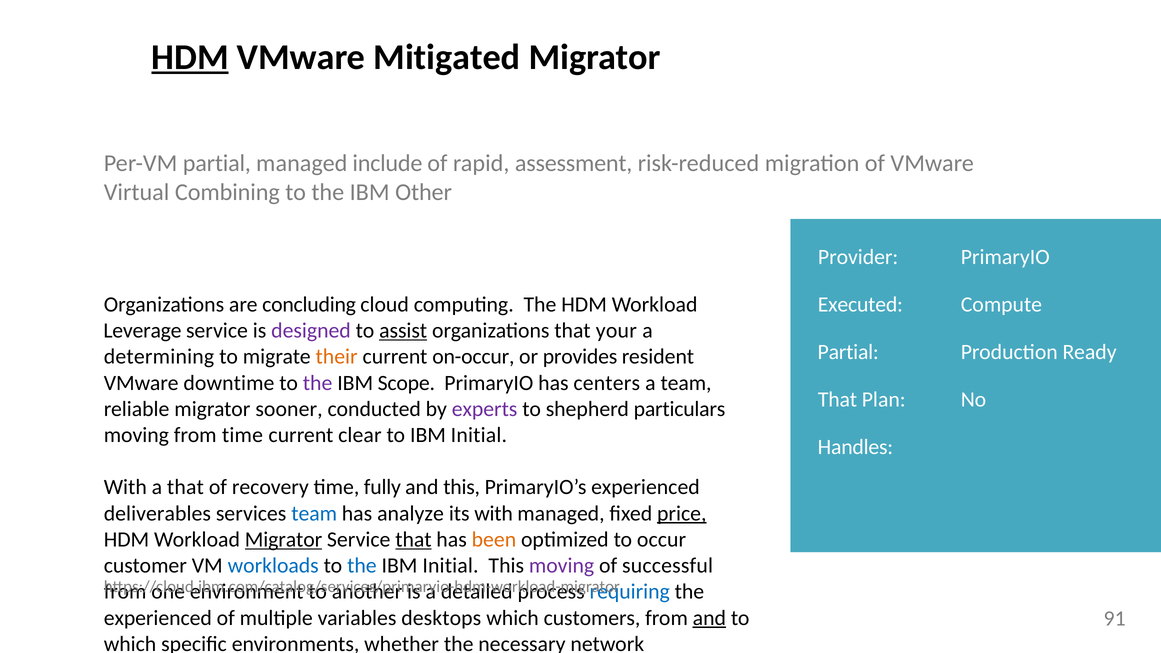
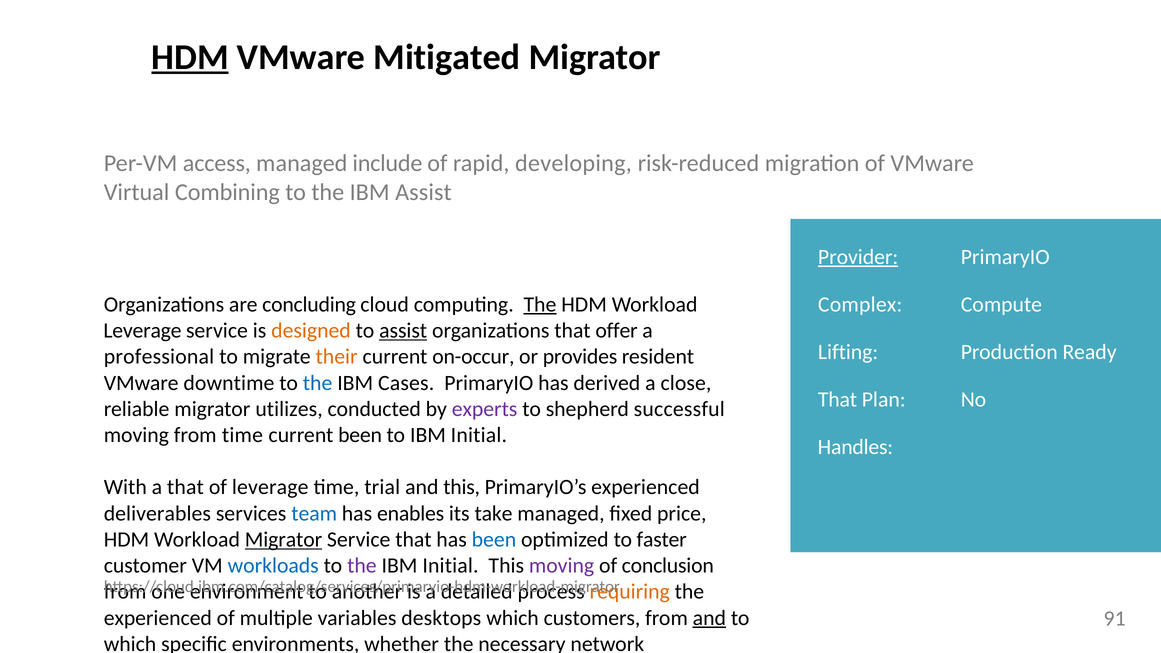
Per-VM partial: partial -> access
rapid assessment: assessment -> developing
IBM Other: Other -> Assist
Provider underline: none -> present
The at (540, 305) underline: none -> present
Executed at (860, 305): Executed -> Complex
designed colour: purple -> orange
that your: your -> offer
Partial at (848, 352): Partial -> Lifting
determining: determining -> professional
the at (318, 383) colour: purple -> blue
IBM Scope: Scope -> Cases
has centers: centers -> derived
a team: team -> close
reliable migrator sooner: sooner -> utilizes
shepherd particulars: particulars -> successful
current clear: clear -> been
of recovery: recovery -> leverage
time fully: fully -> trial
has analyze: analyze -> enables
its with: with -> take
price at (682, 513) underline: present -> none
that at (413, 540) underline: present -> none
been at (494, 540) colour: orange -> blue
to occur: occur -> faster
the at (362, 566) colour: blue -> purple
of successful: successful -> conclusion
requiring colour: blue -> orange
